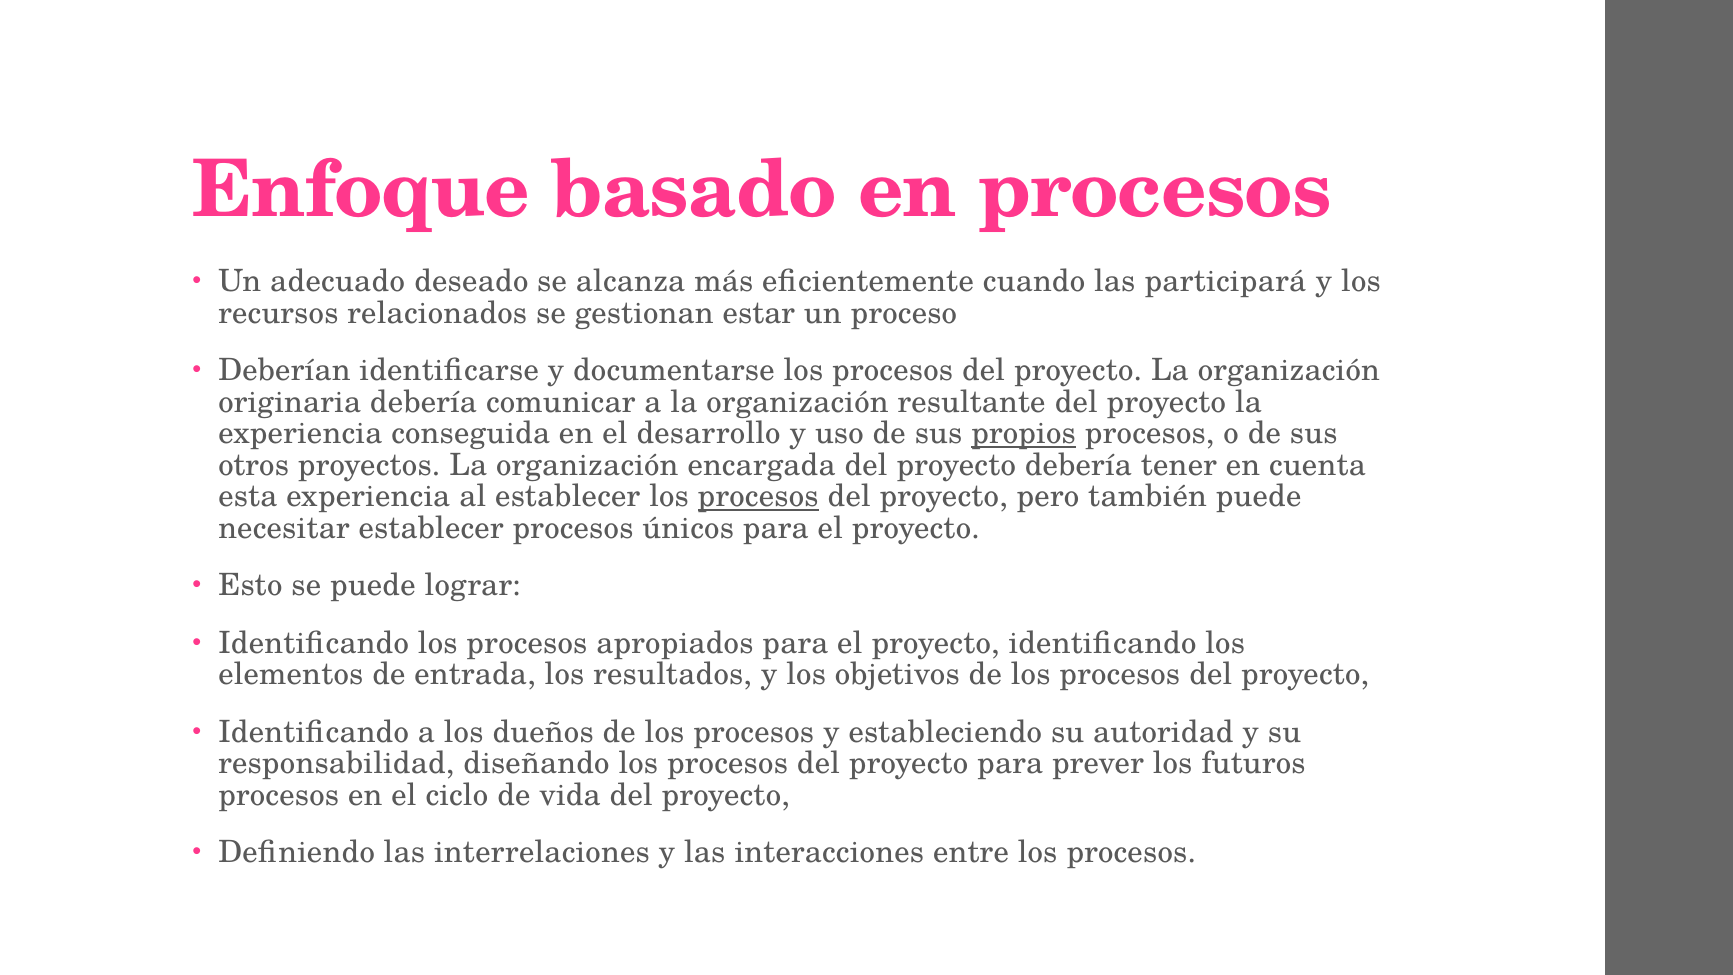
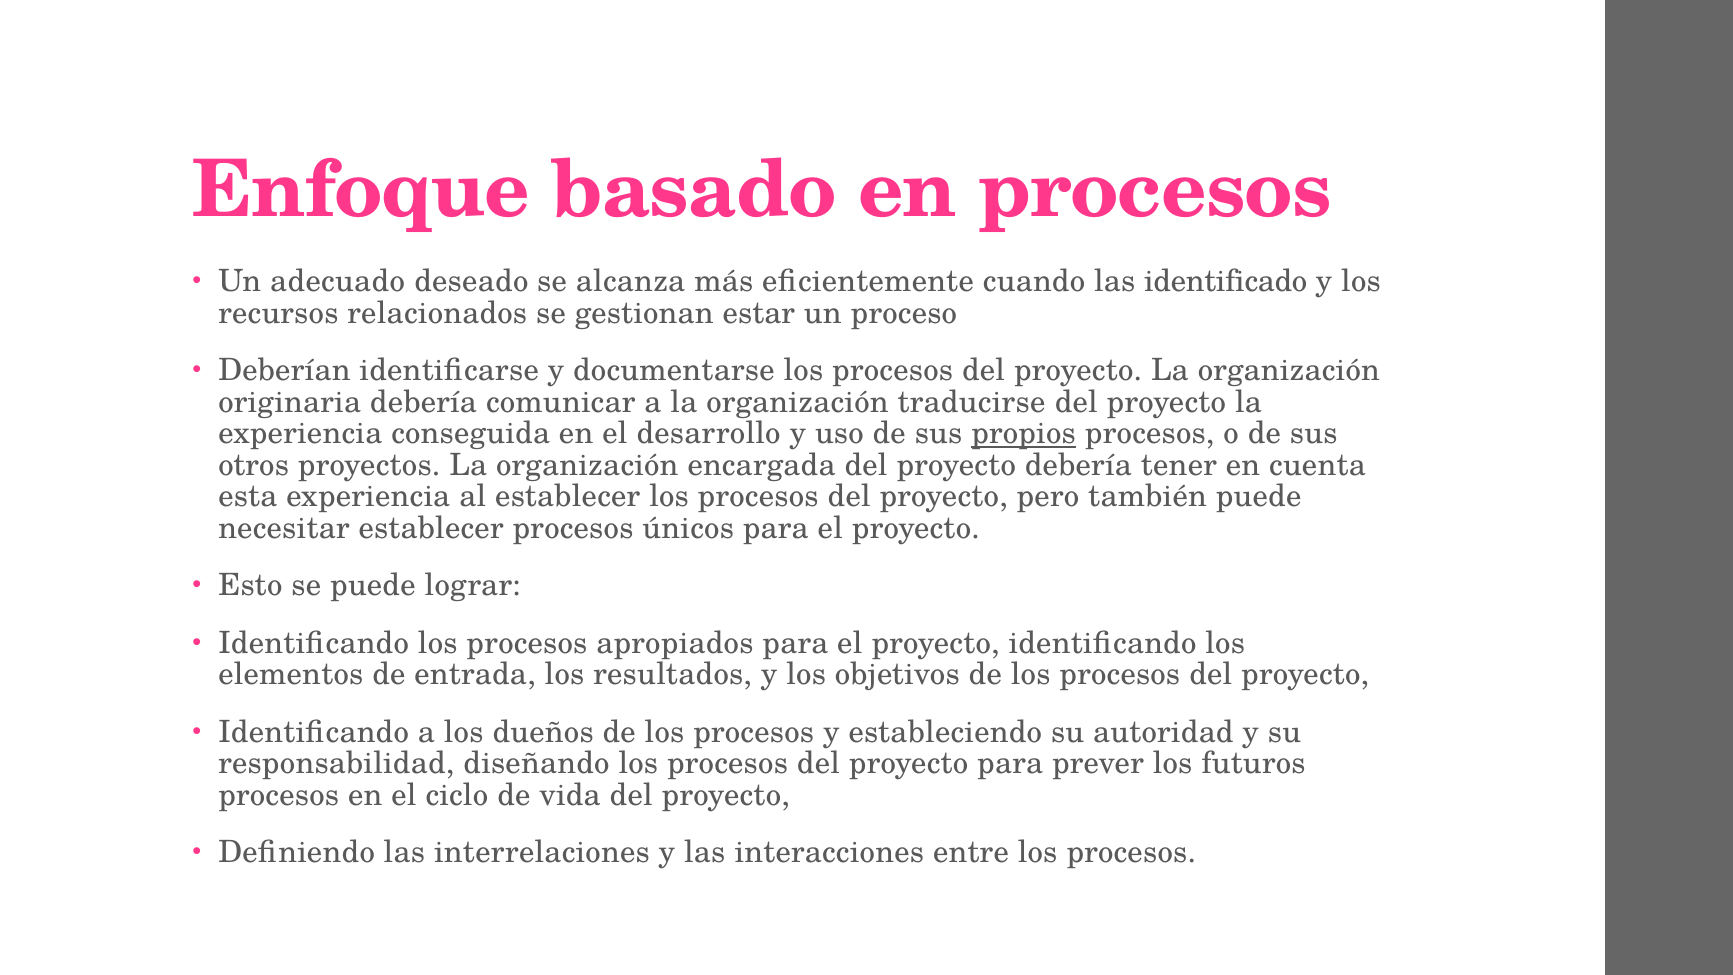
participará: participará -> identificado
resultante: resultante -> traducirse
procesos at (758, 497) underline: present -> none
